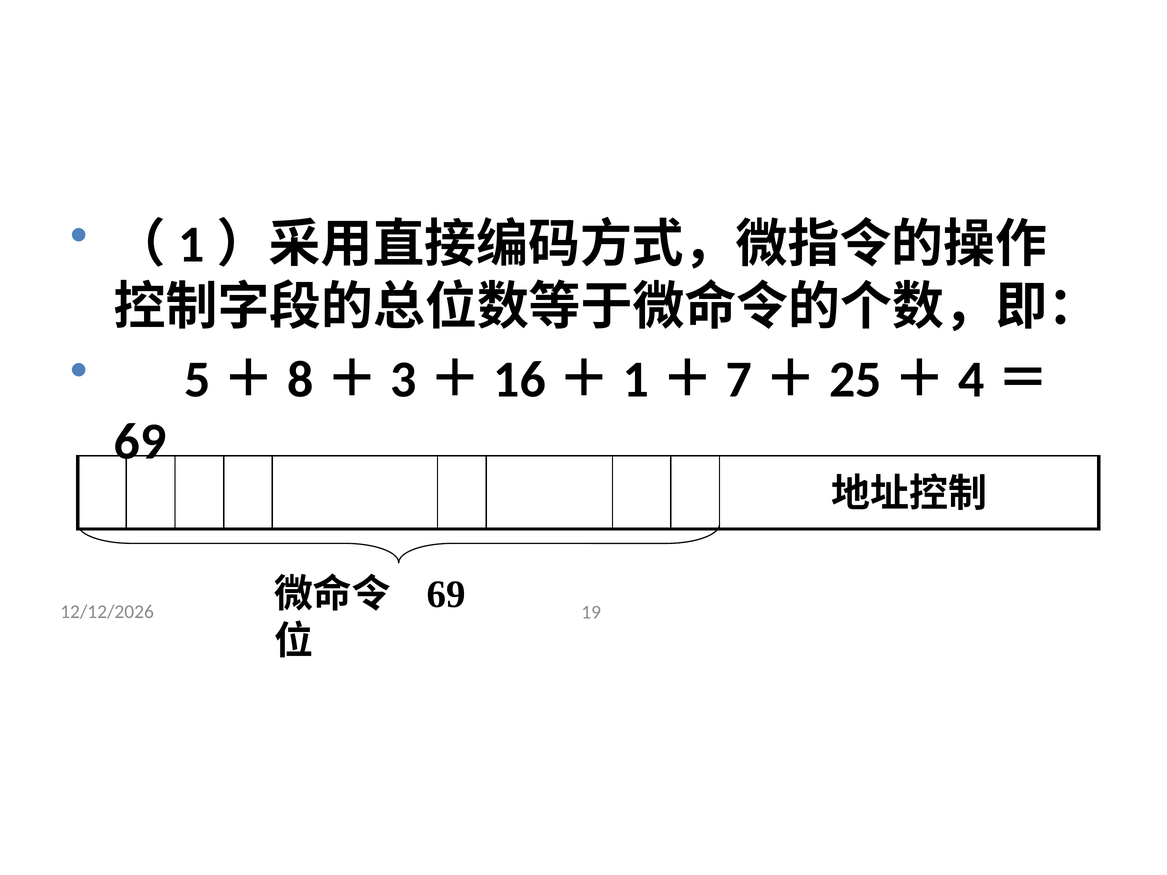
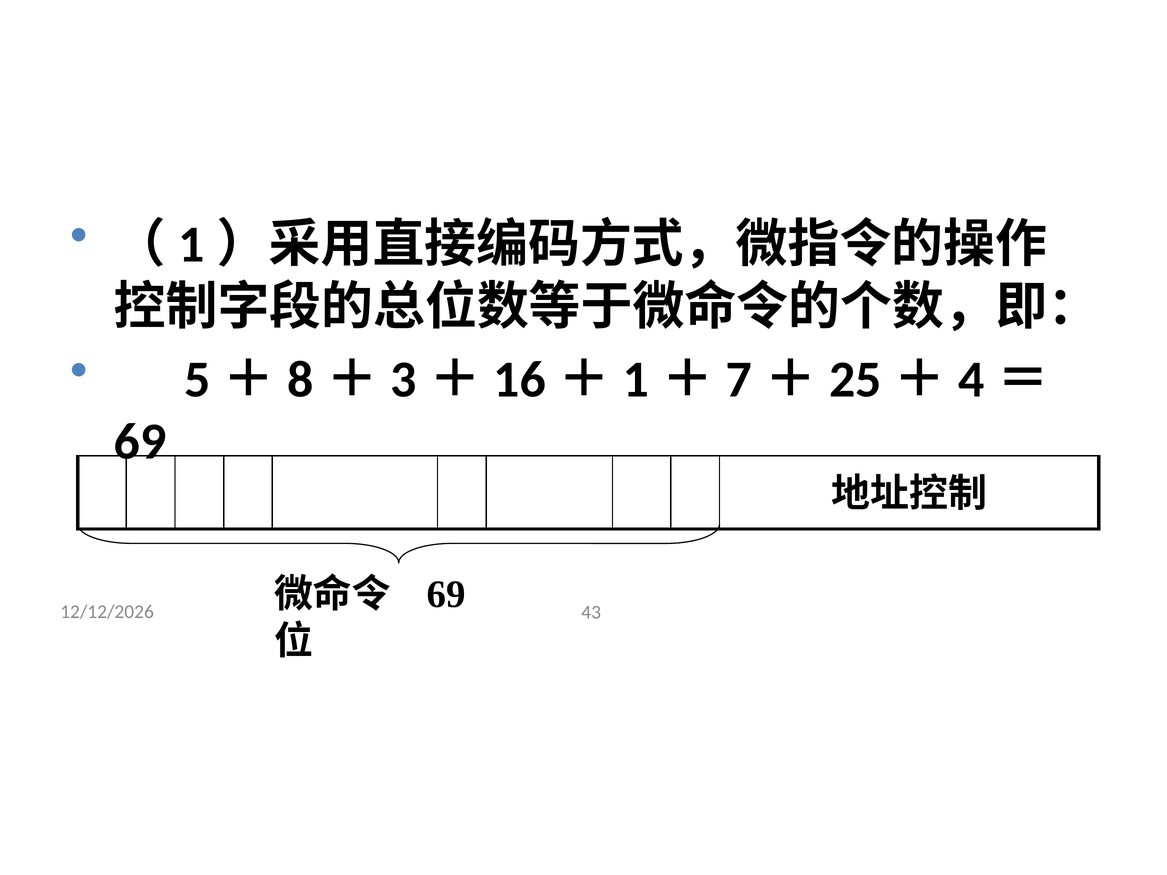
19: 19 -> 43
